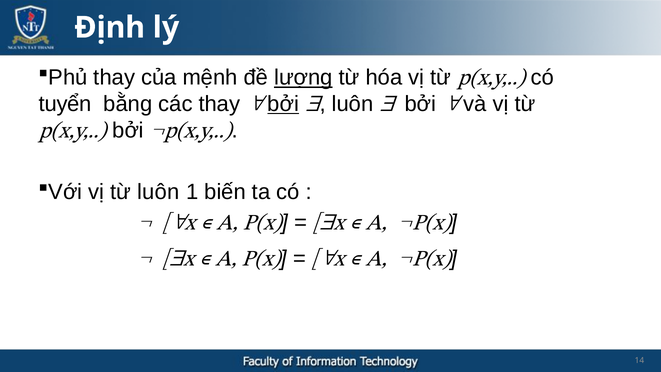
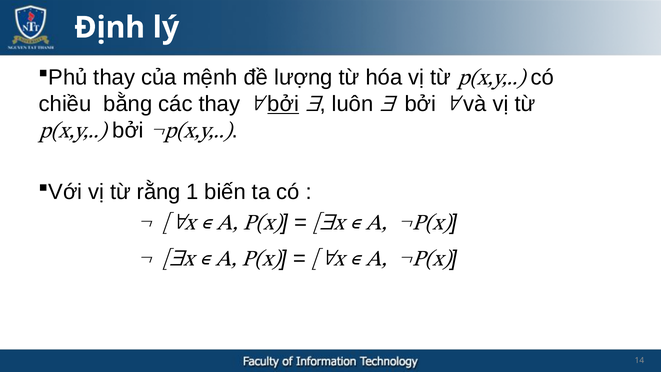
lượng underline: present -> none
tuyển: tuyển -> chiều
từ luôn: luôn -> rằng
